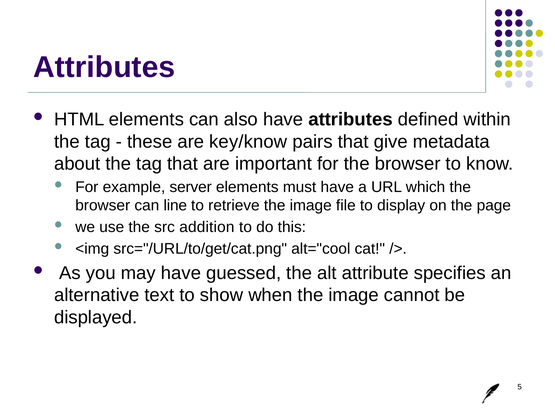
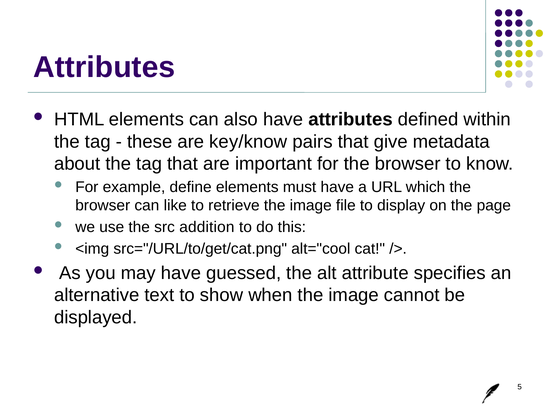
server: server -> define
line: line -> like
